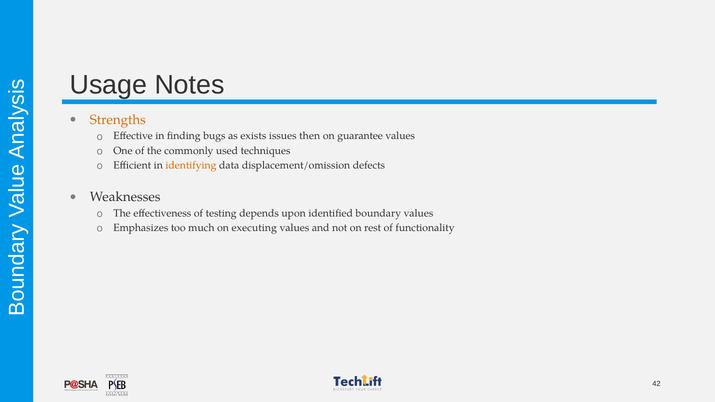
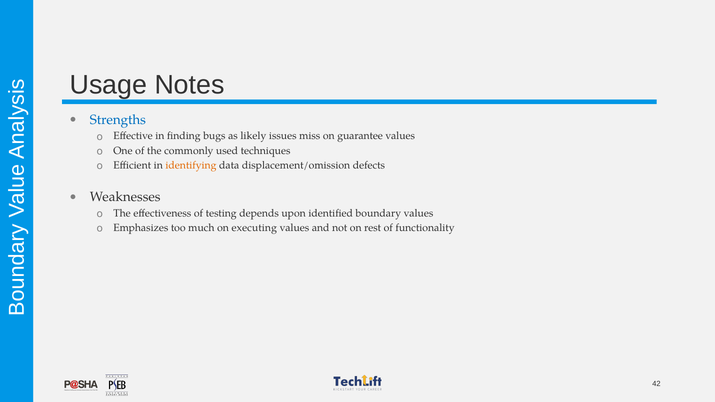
Strengths colour: orange -> blue
exists: exists -> likely
then: then -> miss
